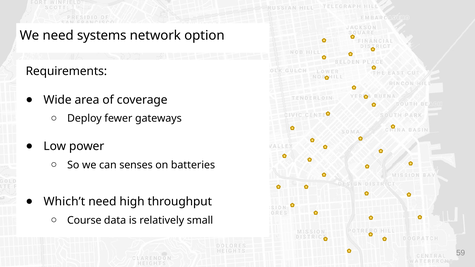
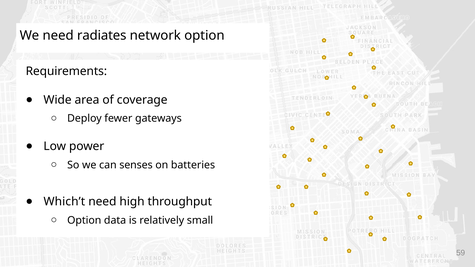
systems: systems -> radiates
Course at (84, 220): Course -> Option
